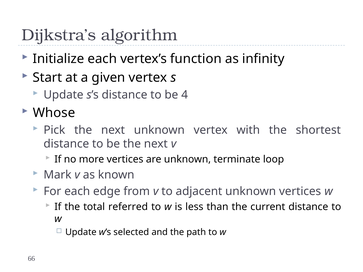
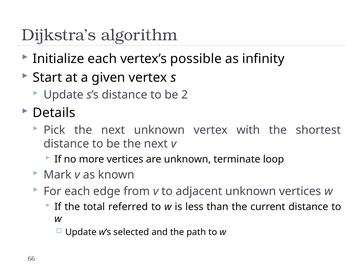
function: function -> possible
4: 4 -> 2
Whose: Whose -> Details
